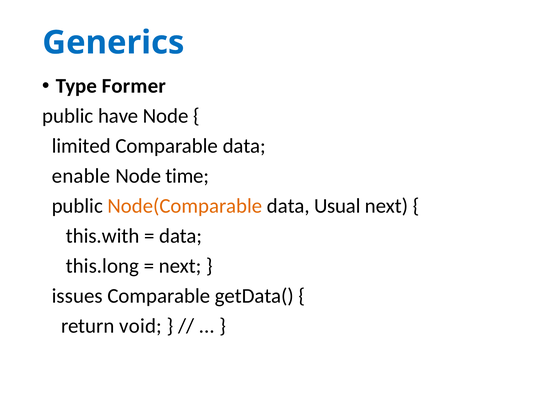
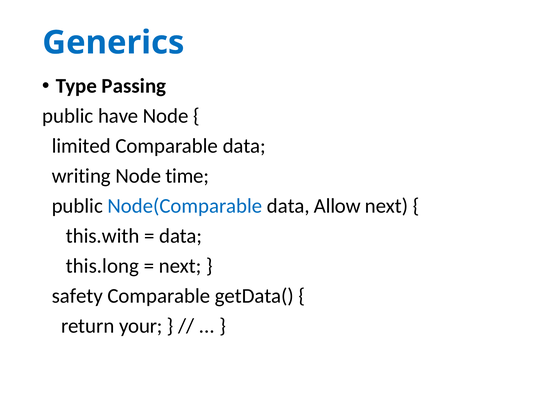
Former: Former -> Passing
enable: enable -> writing
Node(Comparable colour: orange -> blue
Usual: Usual -> Allow
issues: issues -> safety
void: void -> your
